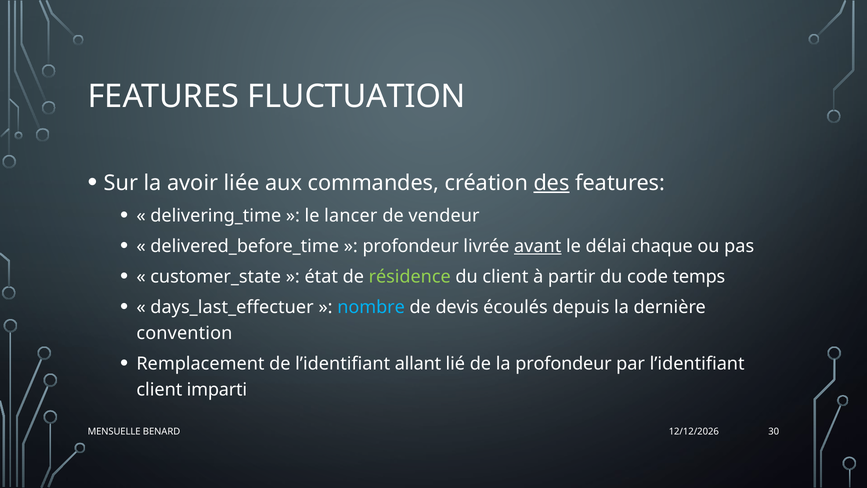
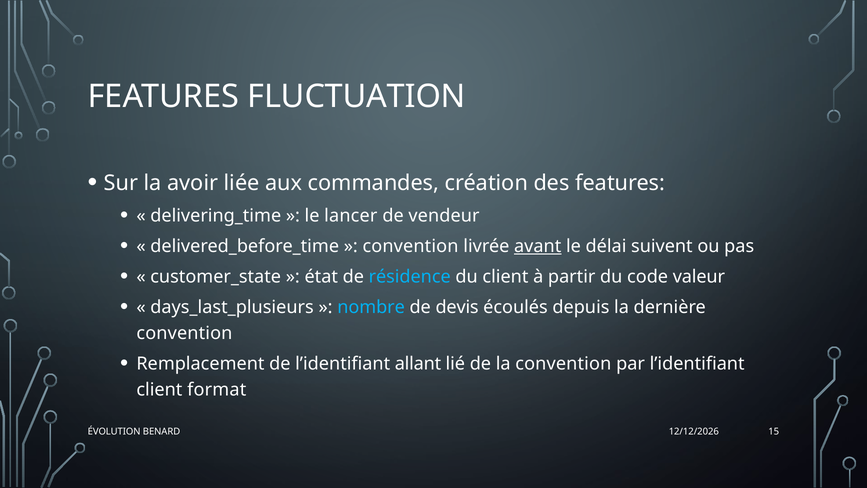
des underline: present -> none
profondeur at (411, 246): profondeur -> convention
chaque: chaque -> suivent
résidence colour: light green -> light blue
temps: temps -> valeur
days_last_effectuer: days_last_effectuer -> days_last_plusieurs
la profondeur: profondeur -> convention
imparti: imparti -> format
MENSUELLE: MENSUELLE -> ÉVOLUTION
30: 30 -> 15
